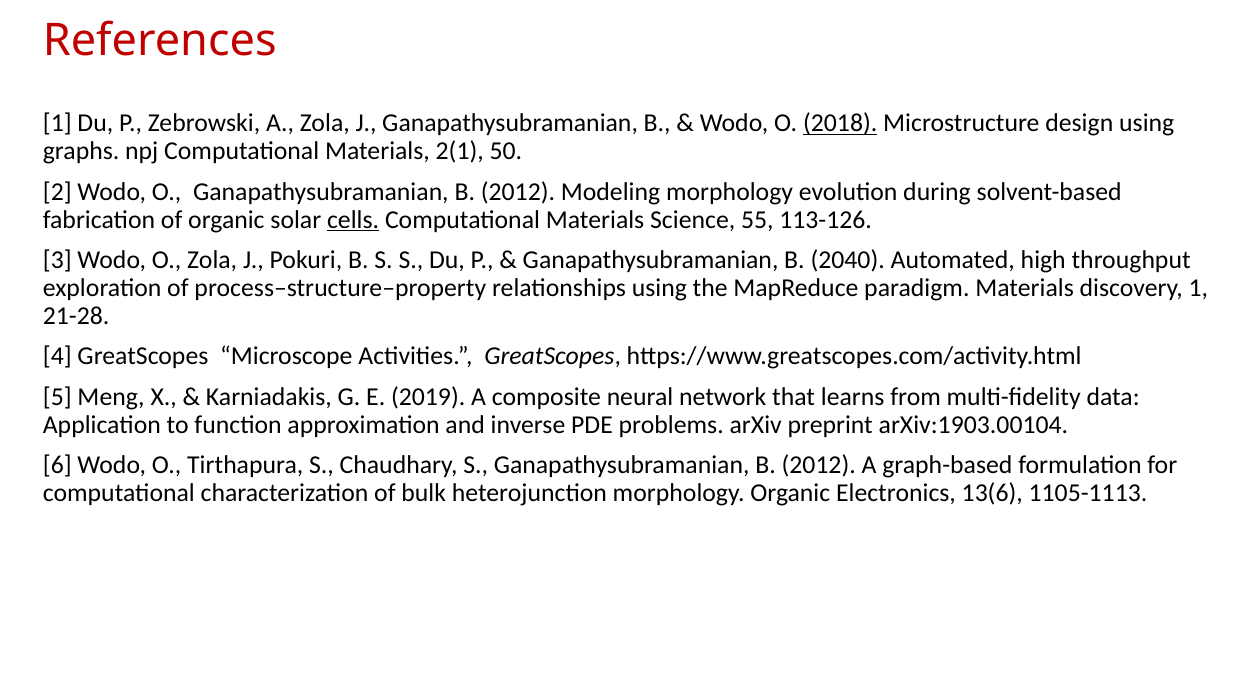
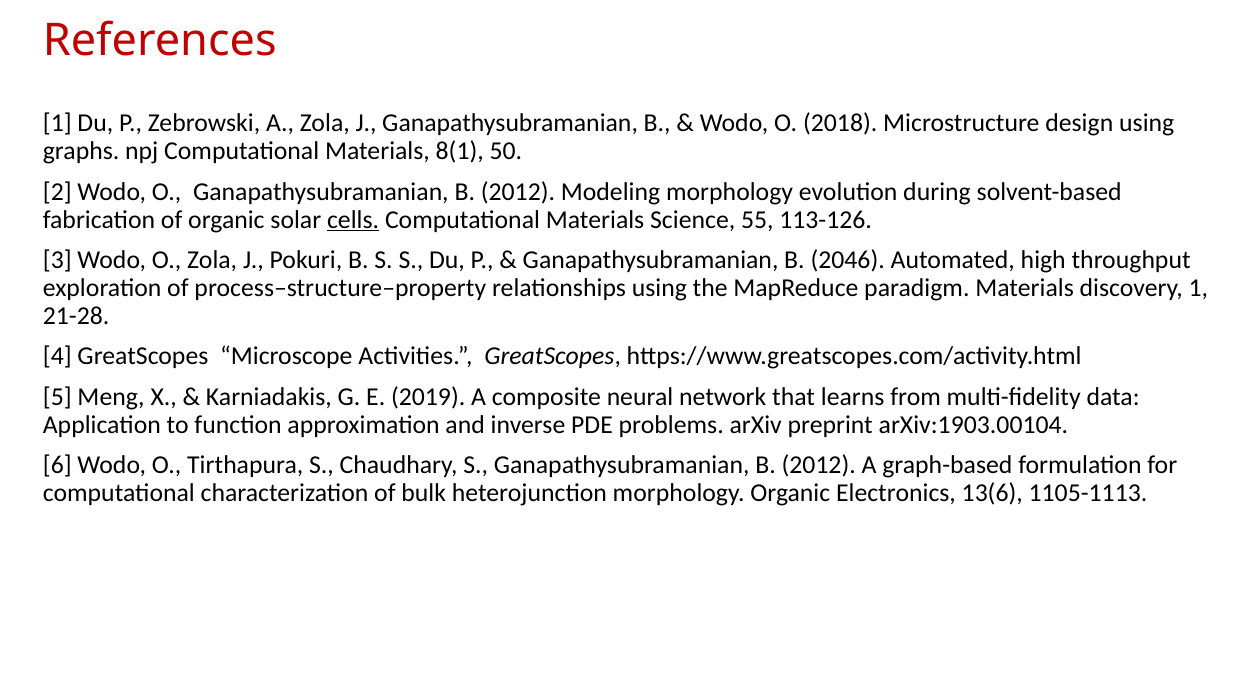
2018 underline: present -> none
2(1: 2(1 -> 8(1
2040: 2040 -> 2046
